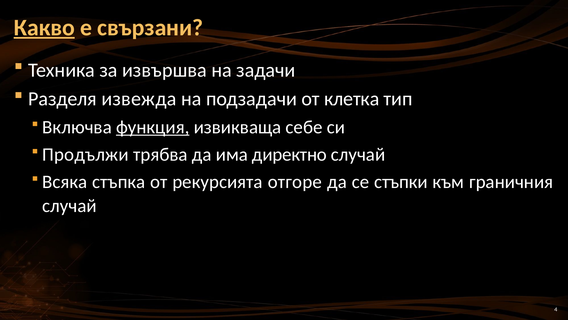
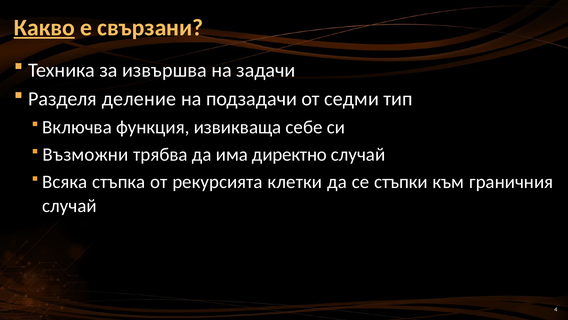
извежда: извежда -> деление
клетка: клетка -> седми
функция underline: present -> none
Продължи: Продължи -> Възможни
отгоре: отгоре -> клетки
